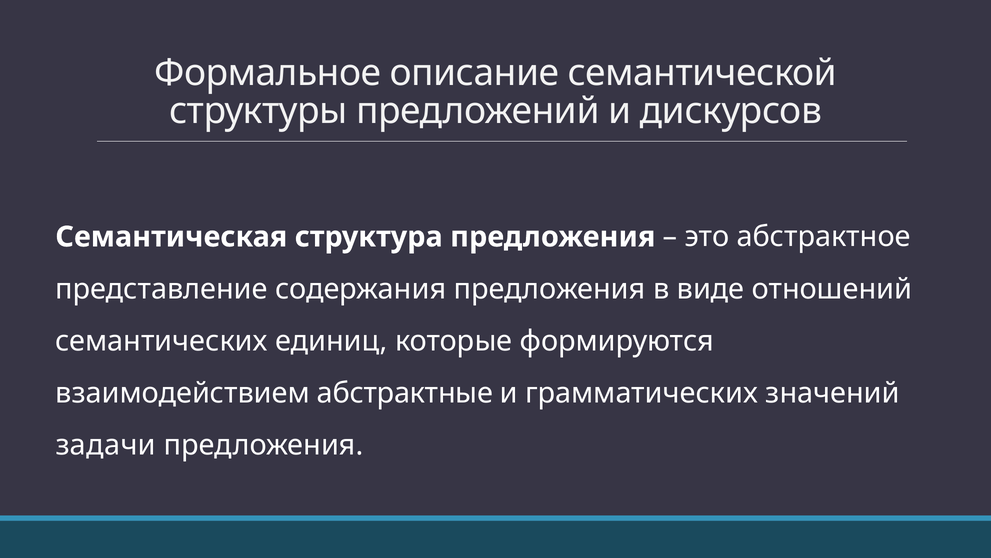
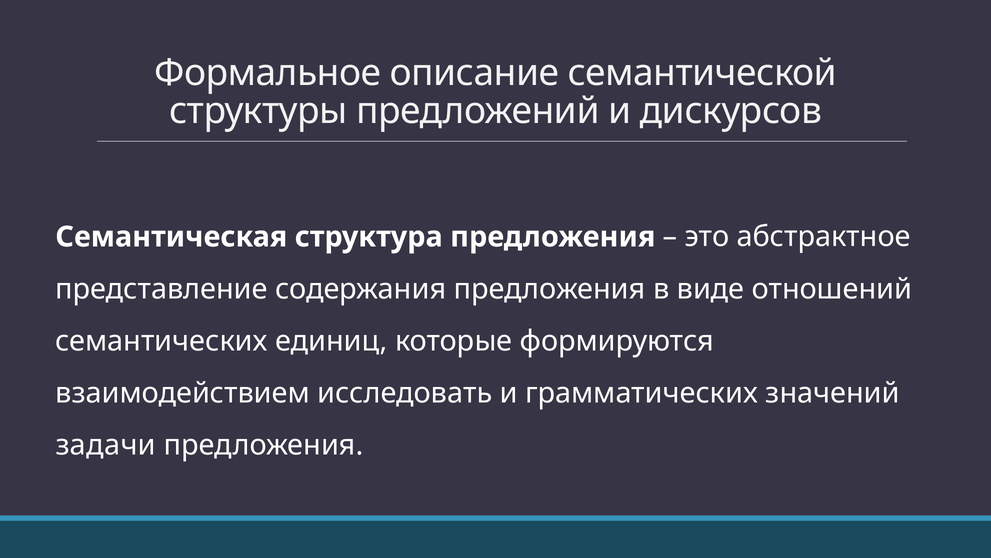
абстрактные: абстрактные -> исследовать
